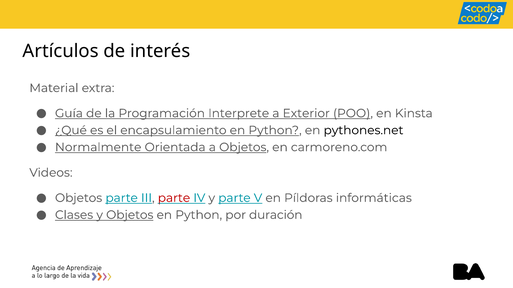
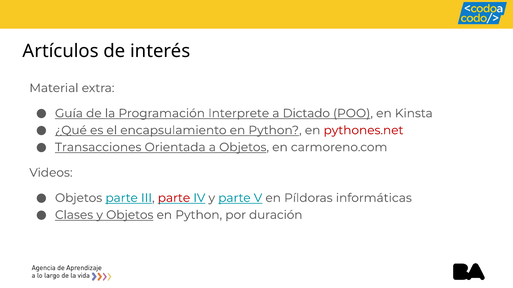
Exterior: Exterior -> Dictado
pythones.net colour: black -> red
Normalmente: Normalmente -> Transacciones
